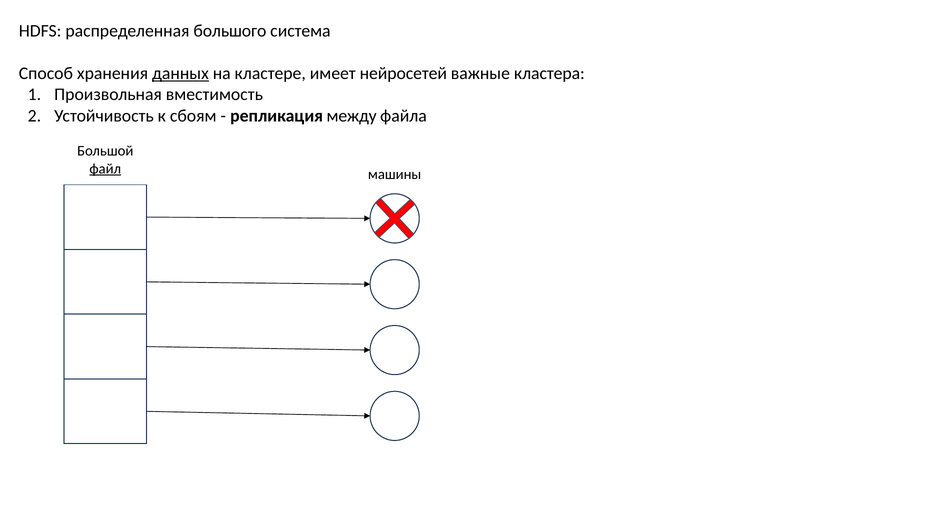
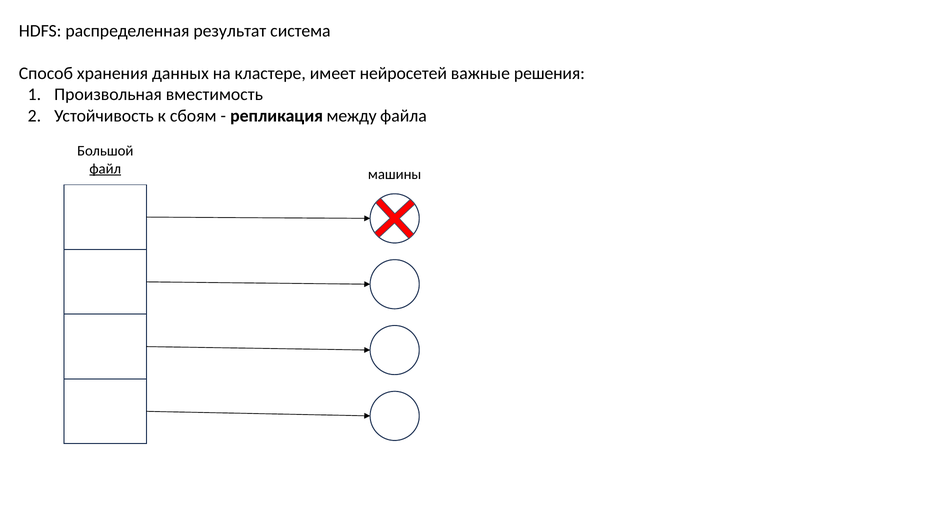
большого: большого -> результат
данных underline: present -> none
кластера: кластера -> решения
